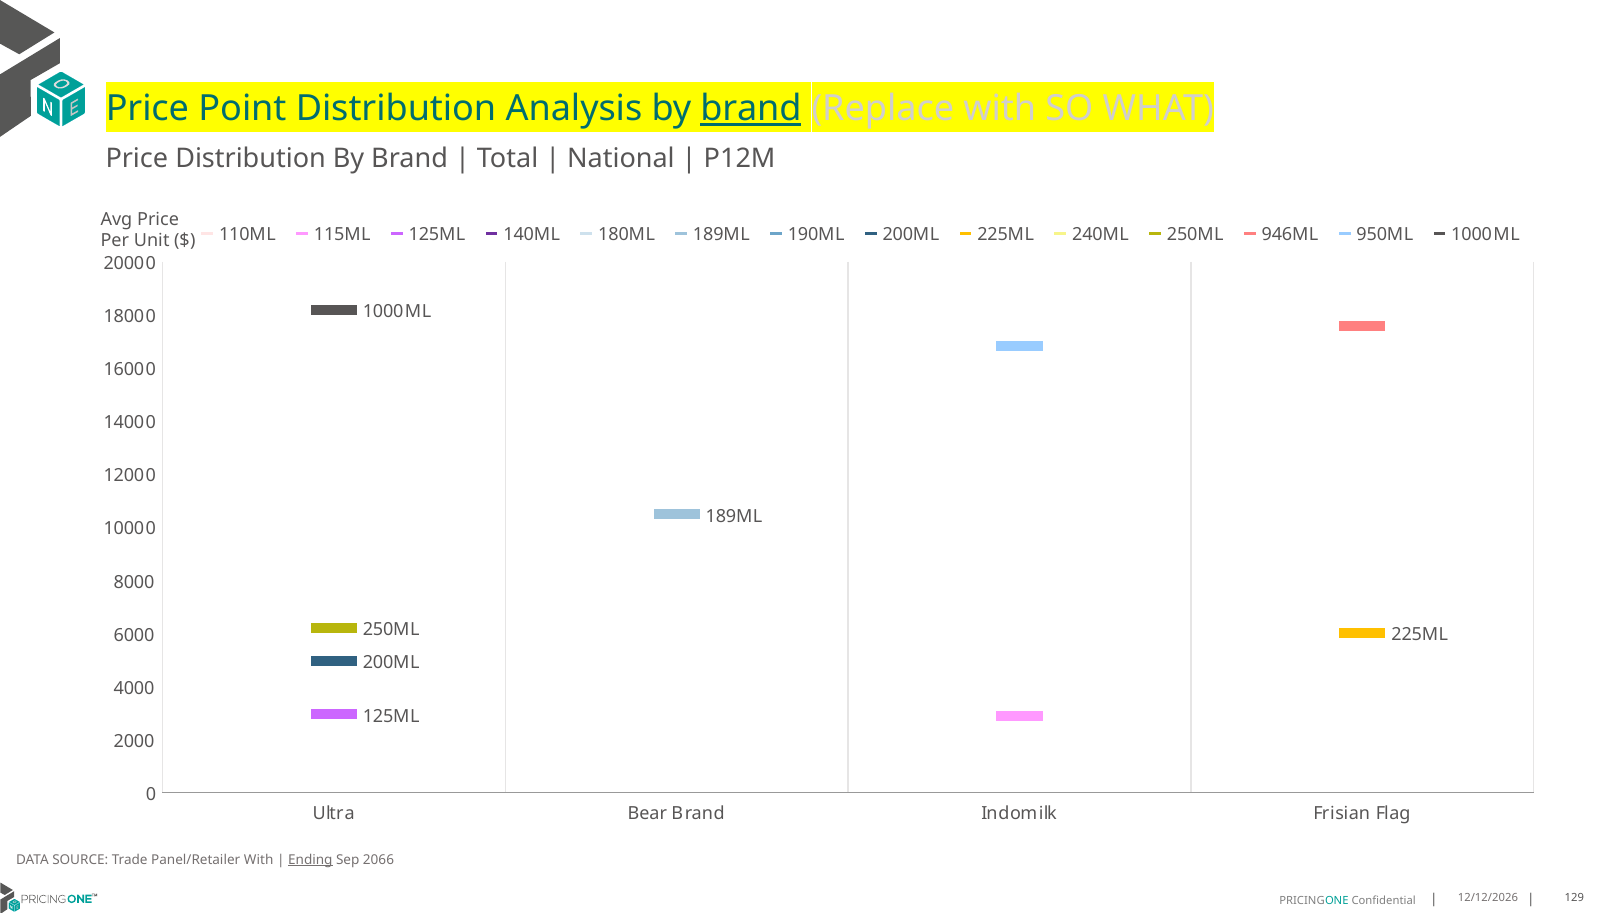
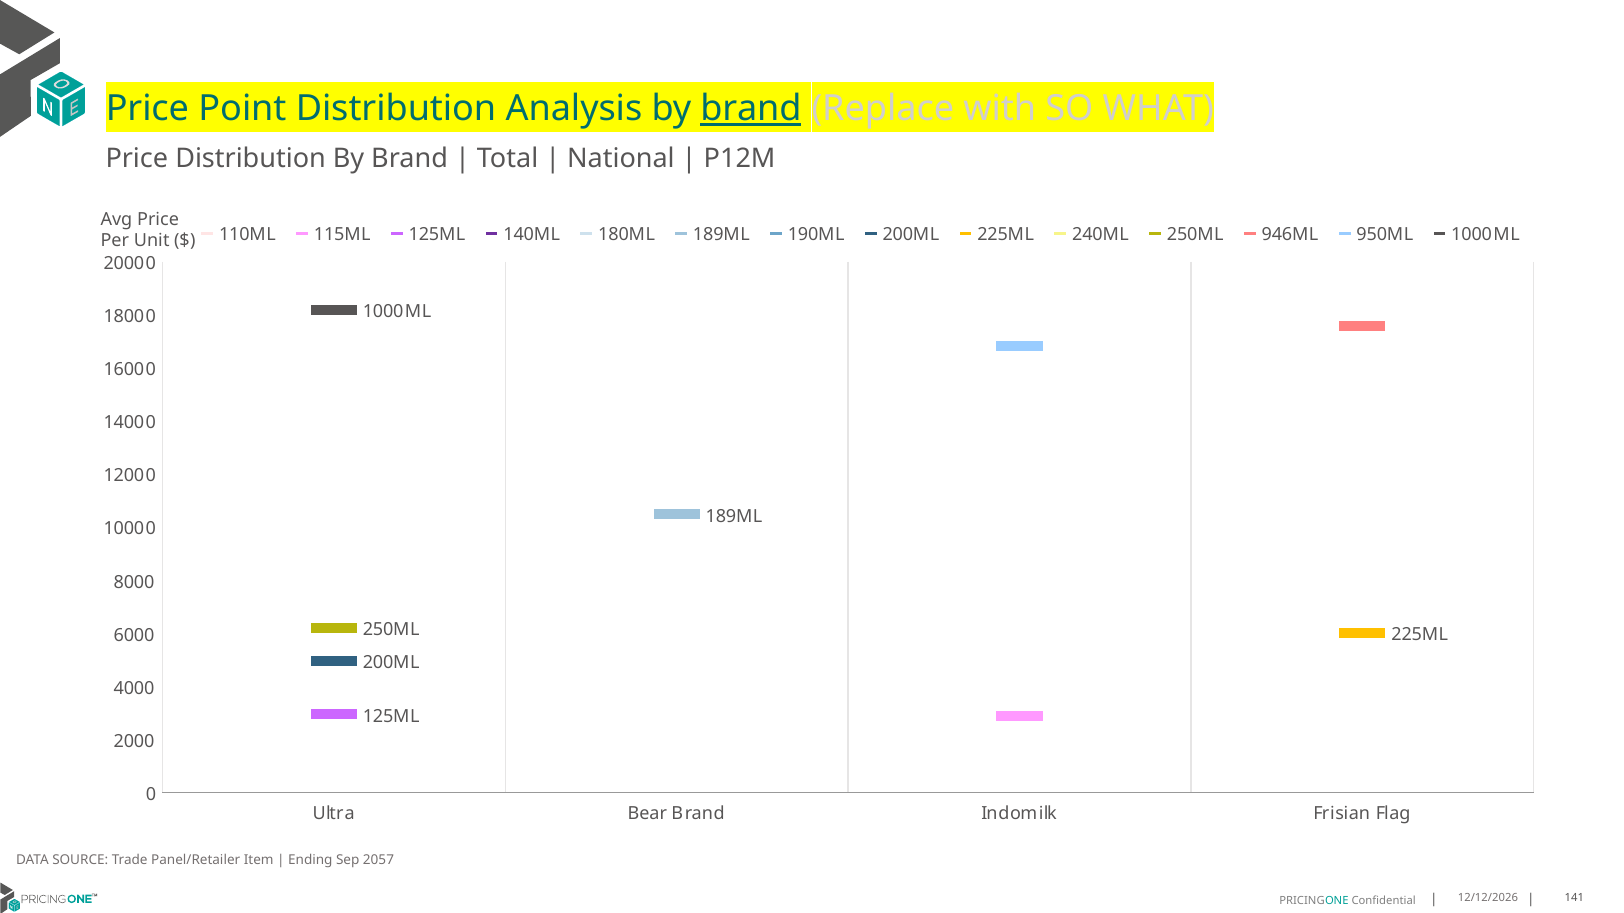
Panel/Retailer With: With -> Item
Ending underline: present -> none
2066: 2066 -> 2057
129: 129 -> 141
